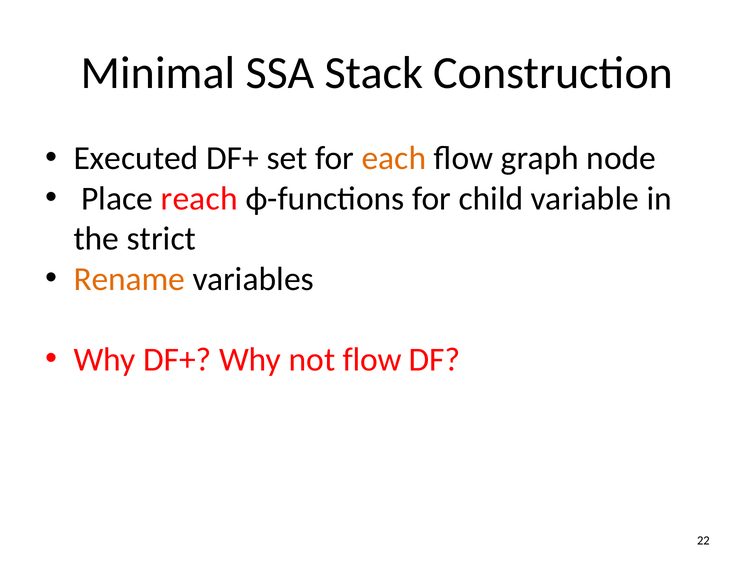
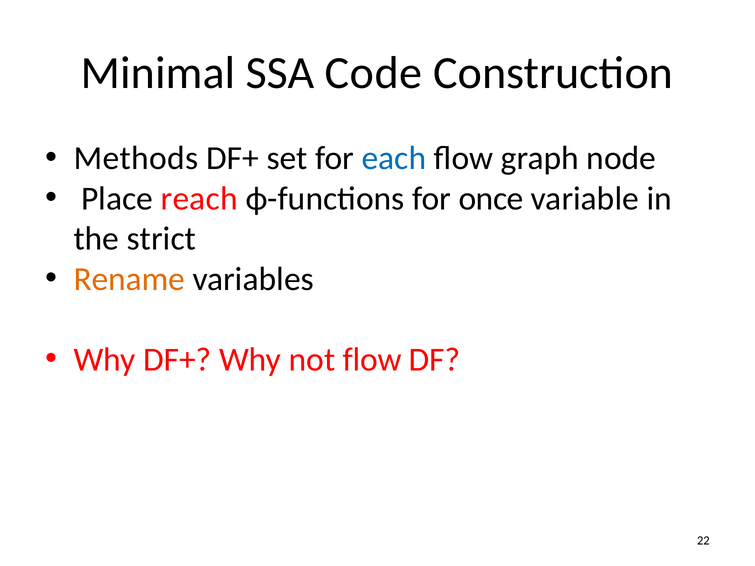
Stack: Stack -> Code
Executed: Executed -> Methods
each colour: orange -> blue
child: child -> once
